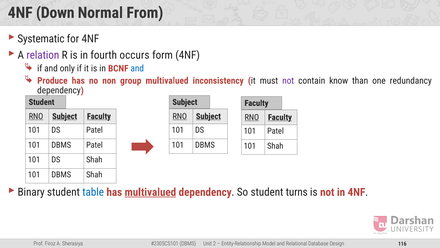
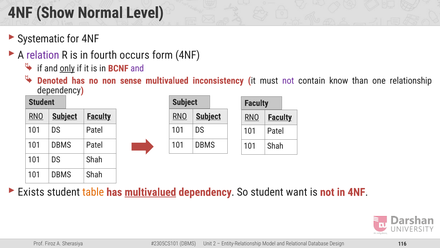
Down: Down -> Show
From: From -> Level
only underline: none -> present
and at (137, 68) colour: blue -> purple
Produce: Produce -> Denoted
group: group -> sense
redundancy: redundancy -> relationship
Binary: Binary -> Exists
table colour: blue -> orange
turns: turns -> want
